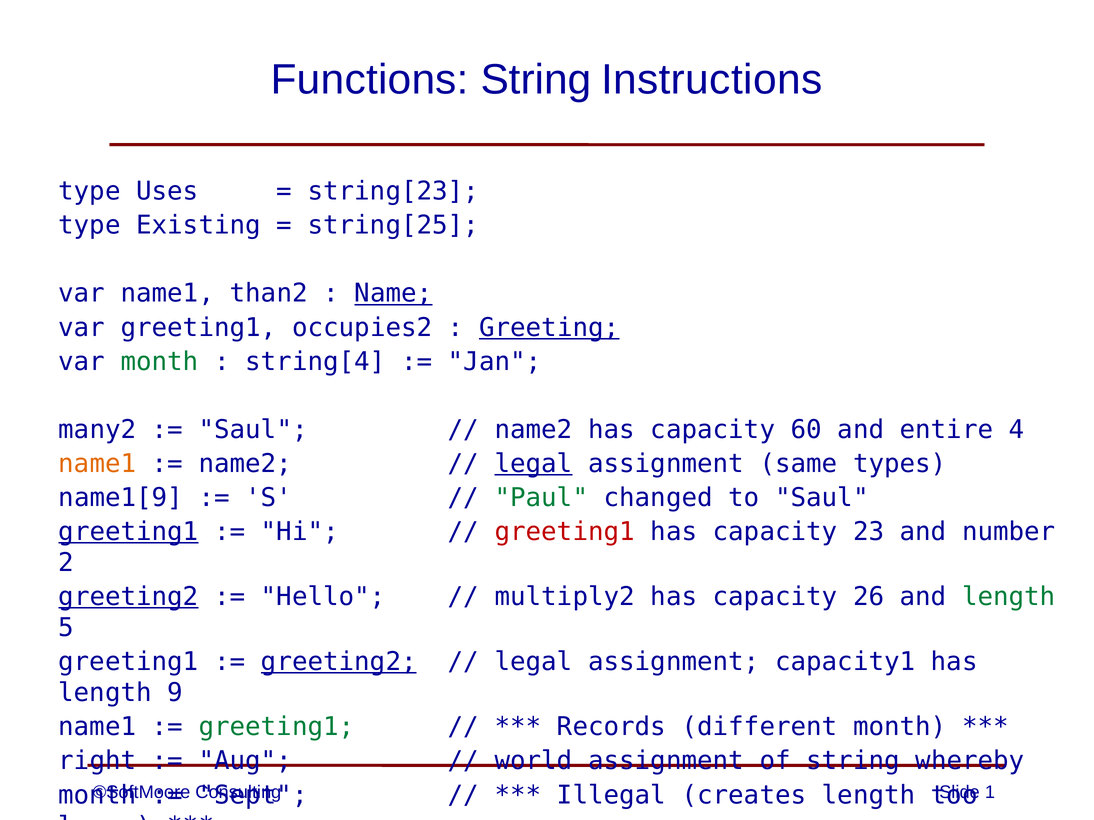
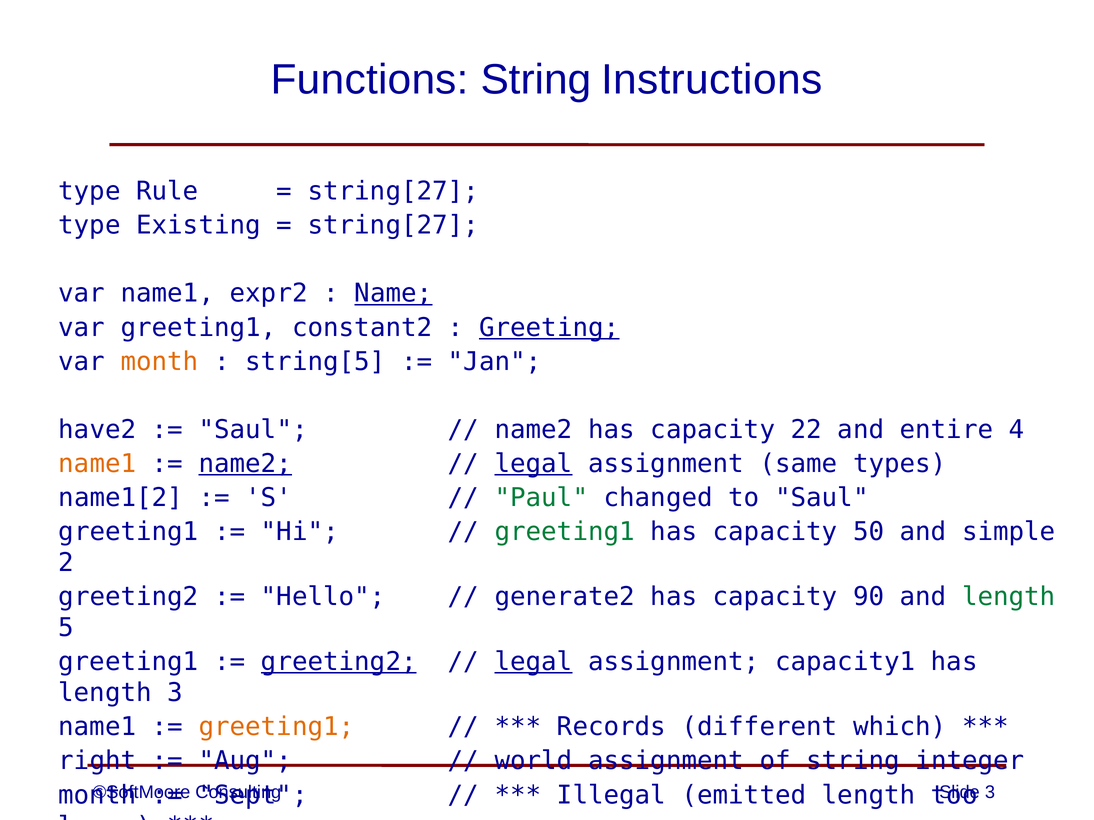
Uses: Uses -> Rule
string[23 at (393, 191): string[23 -> string[27
string[25 at (393, 225): string[25 -> string[27
than2: than2 -> expr2
occupies2: occupies2 -> constant2
month at (160, 362) colour: green -> orange
string[4: string[4 -> string[5
many2: many2 -> have2
60: 60 -> 22
name2 at (245, 464) underline: none -> present
name1[9: name1[9 -> name1[2
greeting1 at (128, 532) underline: present -> none
greeting1 at (565, 532) colour: red -> green
23: 23 -> 50
number: number -> simple
greeting2 at (128, 597) underline: present -> none
multiply2: multiply2 -> generate2
26: 26 -> 90
legal at (534, 662) underline: none -> present
length 9: 9 -> 3
greeting1 at (276, 727) colour: green -> orange
different month: month -> which
whereby: whereby -> integer
creates: creates -> emitted
1 at (990, 793): 1 -> 3
